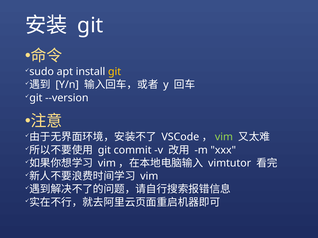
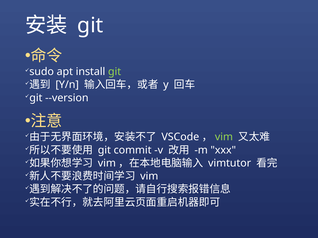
git at (115, 72) colour: yellow -> light green
